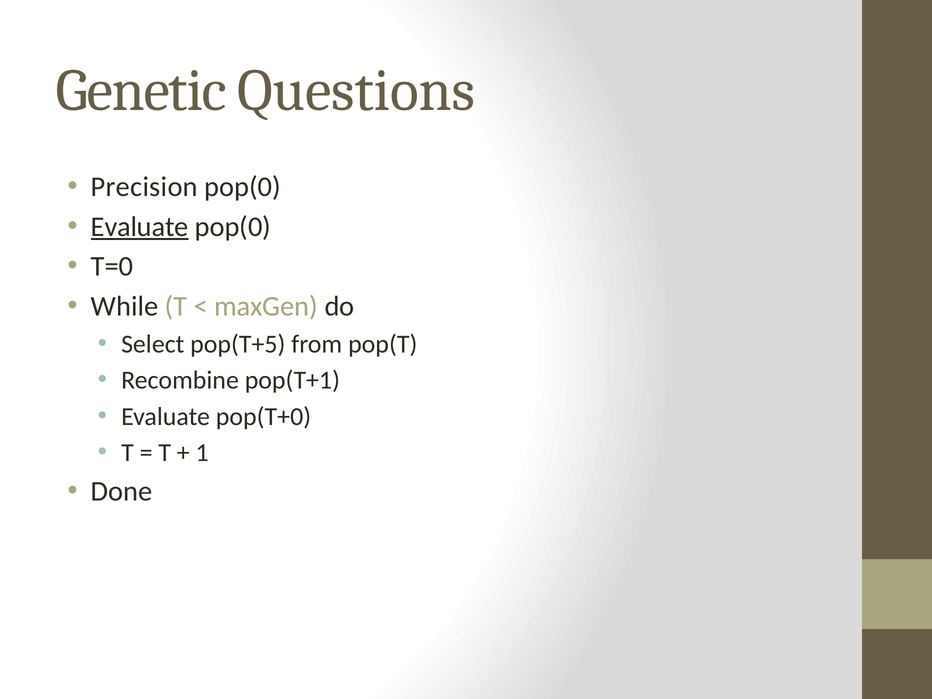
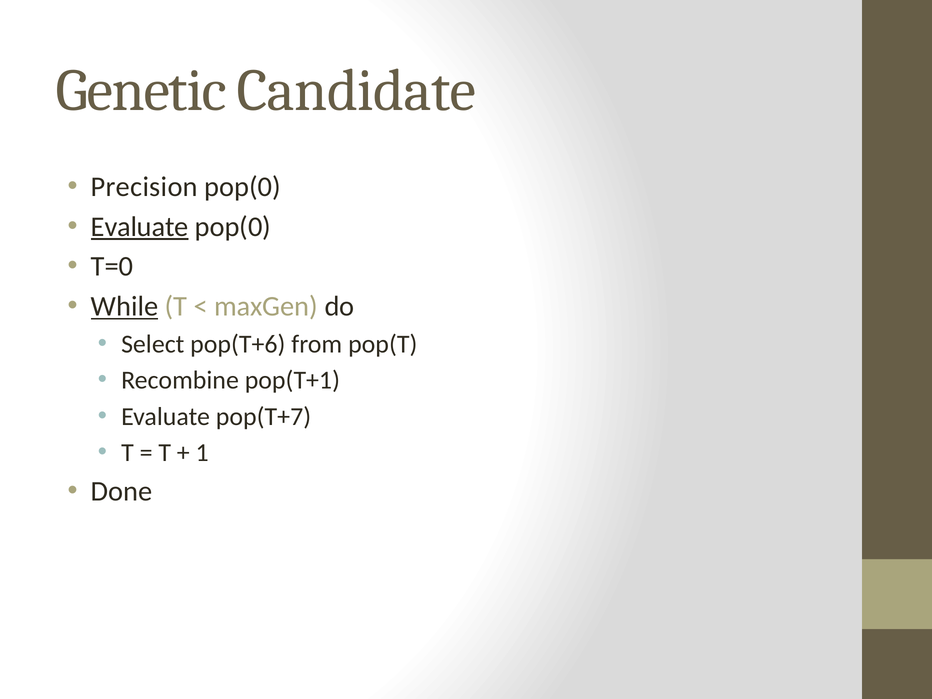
Questions: Questions -> Candidate
While underline: none -> present
pop(T+5: pop(T+5 -> pop(T+6
pop(T+0: pop(T+0 -> pop(T+7
